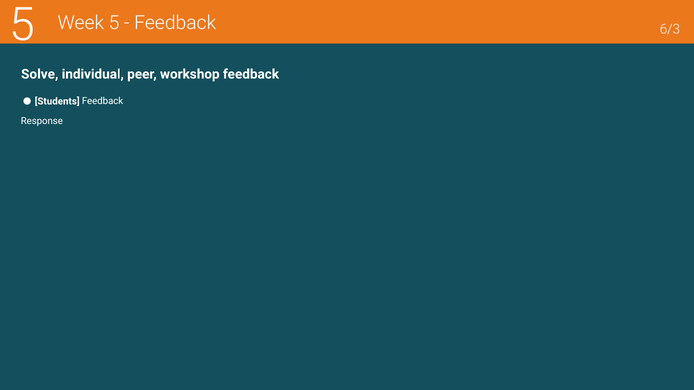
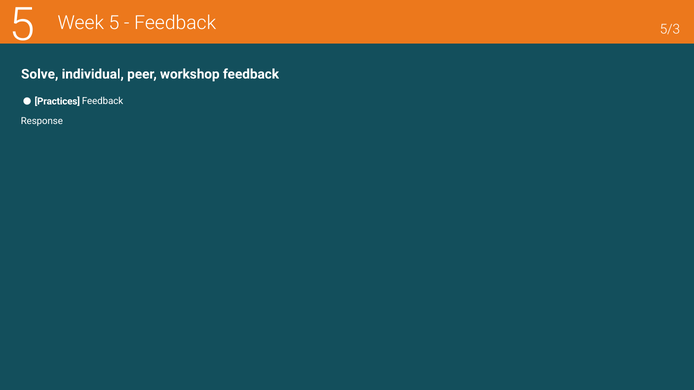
6/3: 6/3 -> 5/3
Students: Students -> Practices
